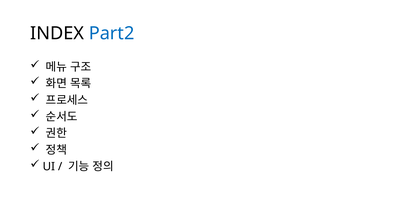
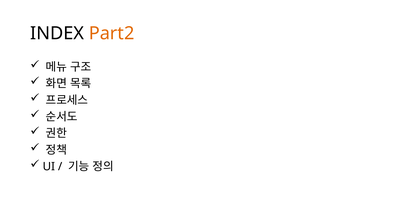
Part2 colour: blue -> orange
